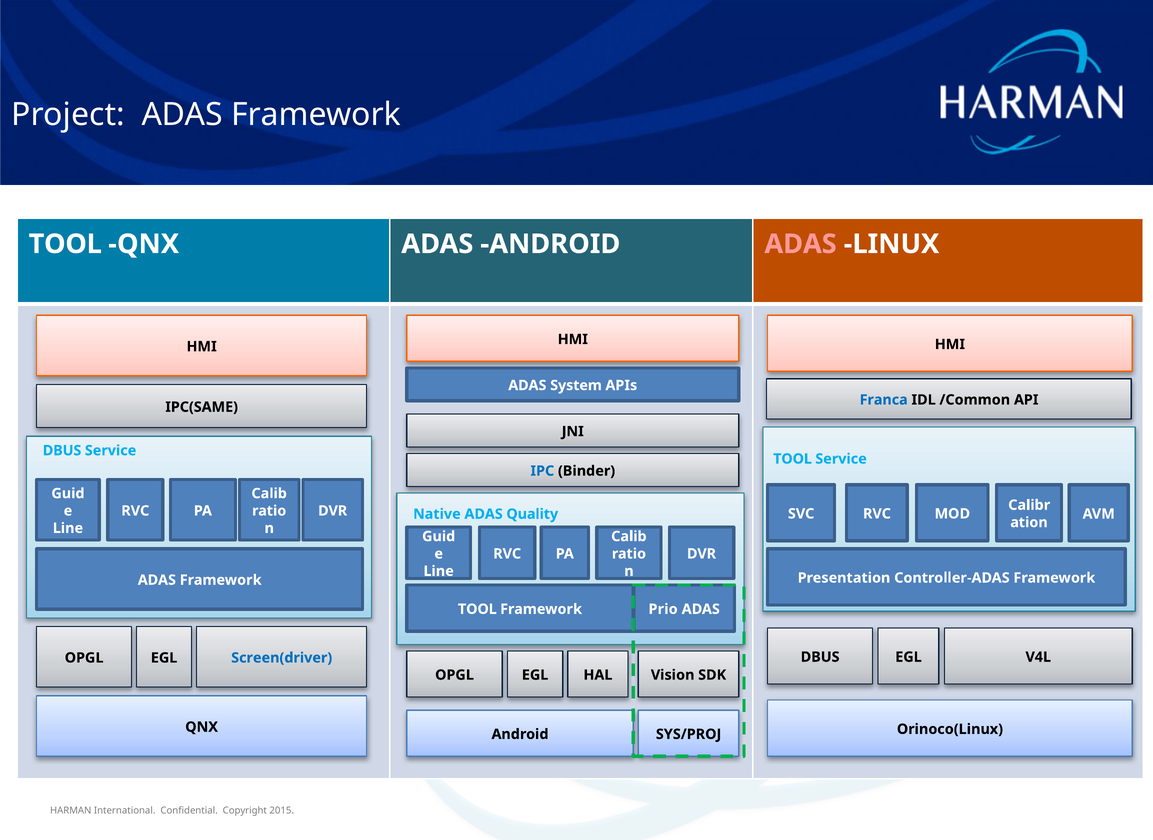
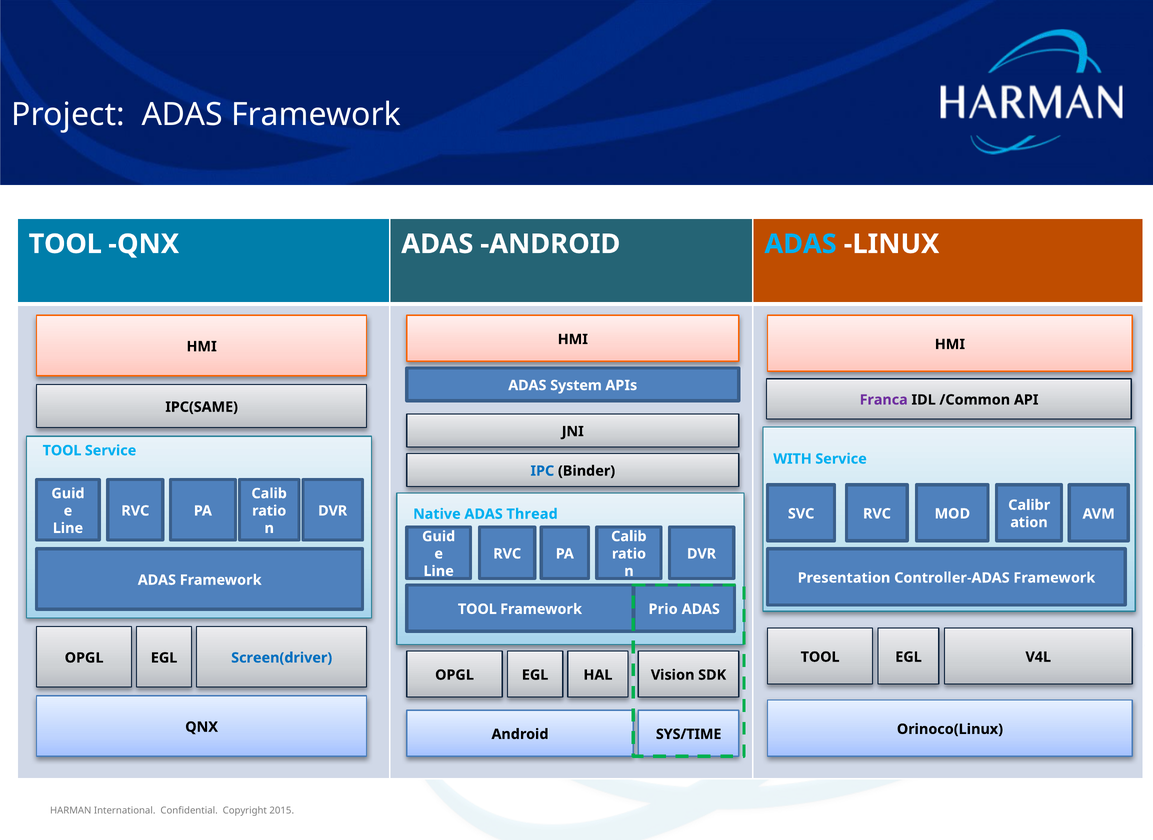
ADAS at (801, 244) colour: pink -> light blue
Franca colour: blue -> purple
DBUS at (62, 450): DBUS -> TOOL
TOOL at (793, 459): TOOL -> WITH
Quality: Quality -> Thread
DBUS at (820, 657): DBUS -> TOOL
SYS/PROJ: SYS/PROJ -> SYS/TIME
